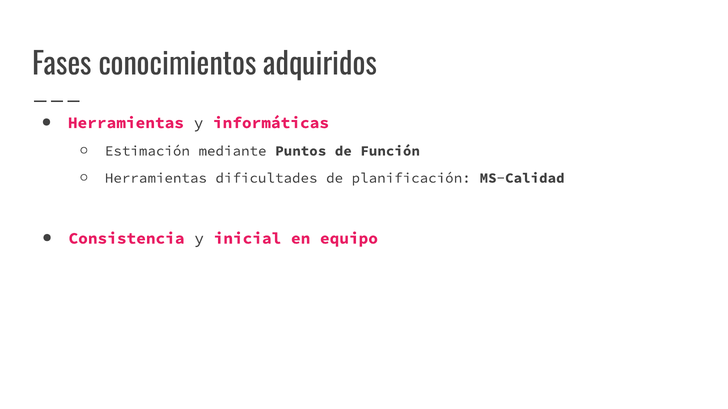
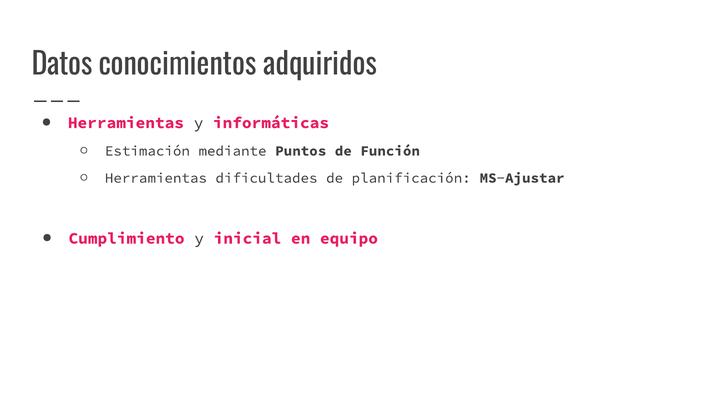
Fases: Fases -> Datos
MS-Calidad: MS-Calidad -> MS-Ajustar
Consistencia: Consistencia -> Cumplimiento
